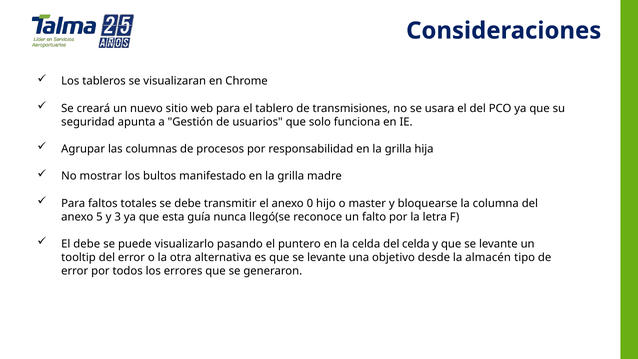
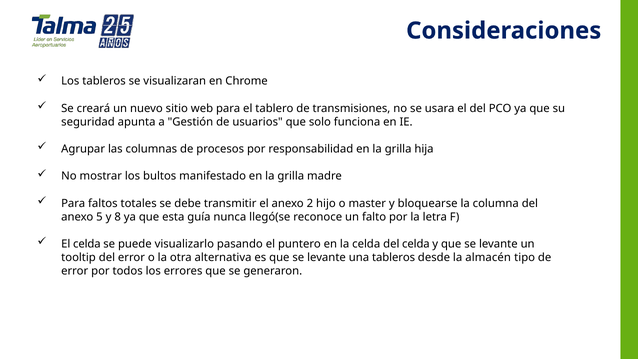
0: 0 -> 2
3: 3 -> 8
El debe: debe -> celda
una objetivo: objetivo -> tableros
